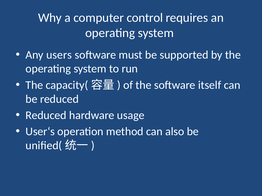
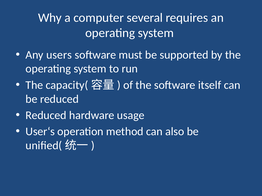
control: control -> several
